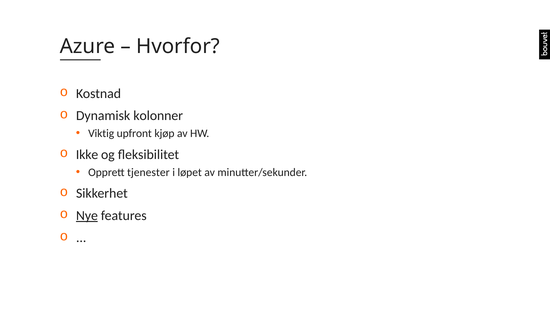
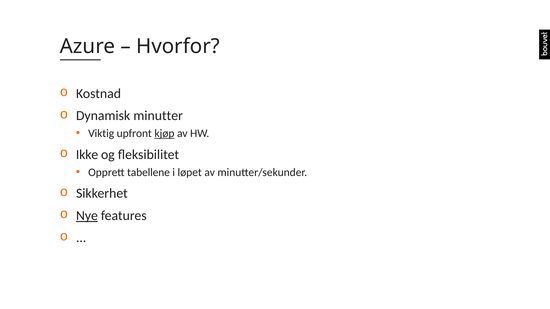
kolonner: kolonner -> minutter
kjøp underline: none -> present
tjenester: tjenester -> tabellene
